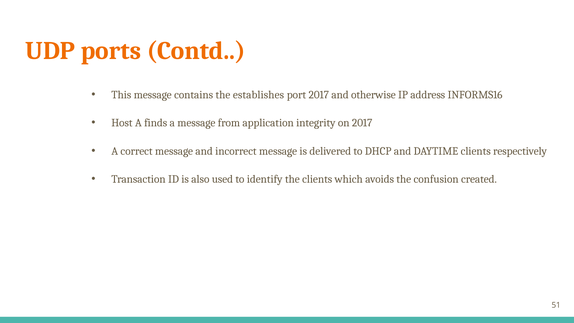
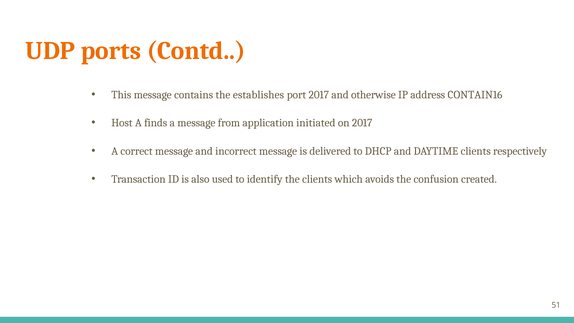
INFORMS16: INFORMS16 -> CONTAIN16
integrity: integrity -> initiated
